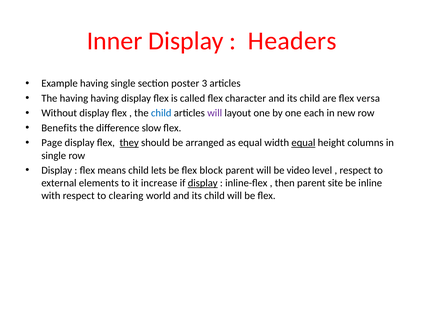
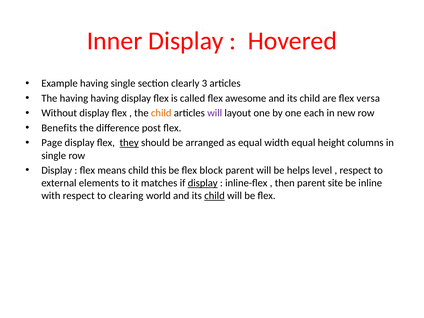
Headers: Headers -> Hovered
poster: poster -> clearly
character: character -> awesome
child at (161, 113) colour: blue -> orange
slow: slow -> post
equal at (303, 143) underline: present -> none
lets: lets -> this
video: video -> helps
increase: increase -> matches
child at (215, 196) underline: none -> present
